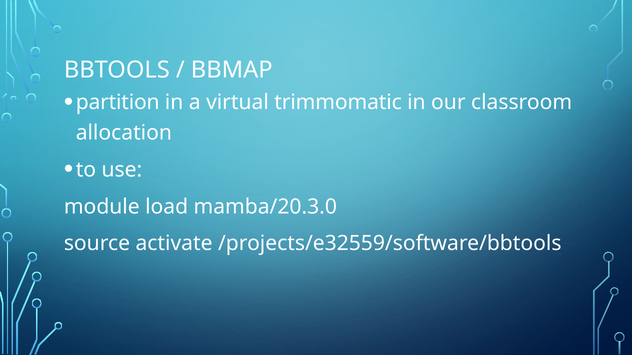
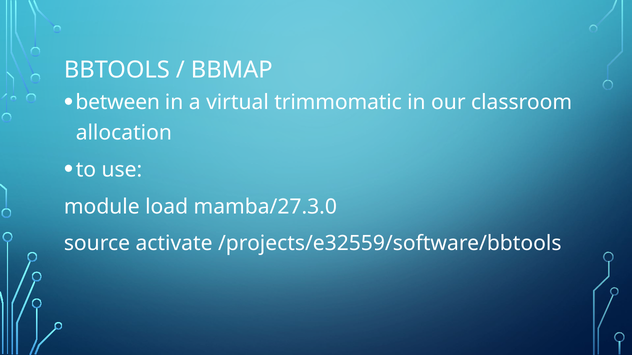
partition: partition -> between
mamba/20.3.0: mamba/20.3.0 -> mamba/27.3.0
